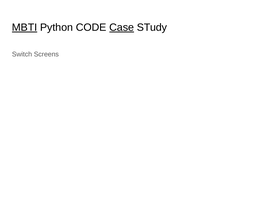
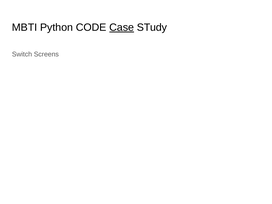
MBTI underline: present -> none
